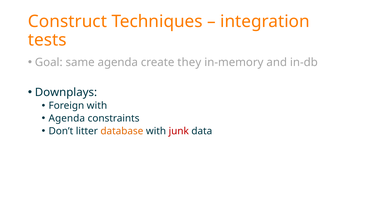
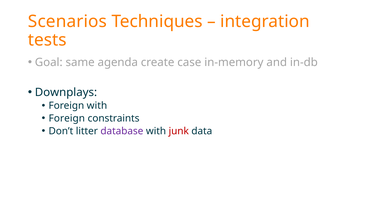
Construct: Construct -> Scenarios
they: they -> case
Agenda at (67, 119): Agenda -> Foreign
database colour: orange -> purple
